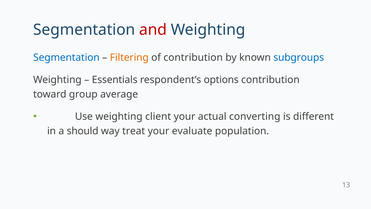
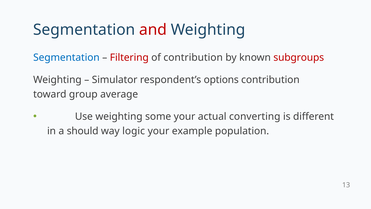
Filtering colour: orange -> red
subgroups colour: blue -> red
Essentials: Essentials -> Simulator
client: client -> some
treat: treat -> logic
evaluate: evaluate -> example
